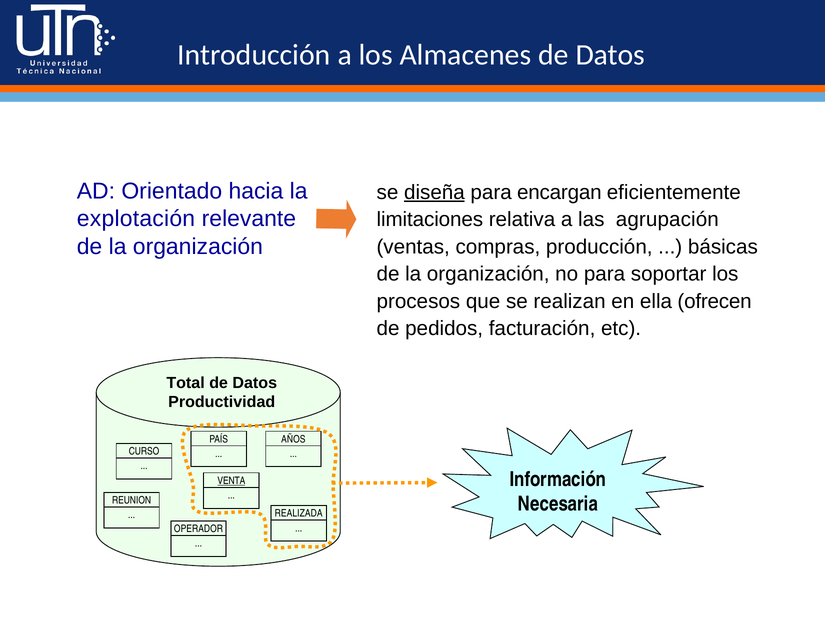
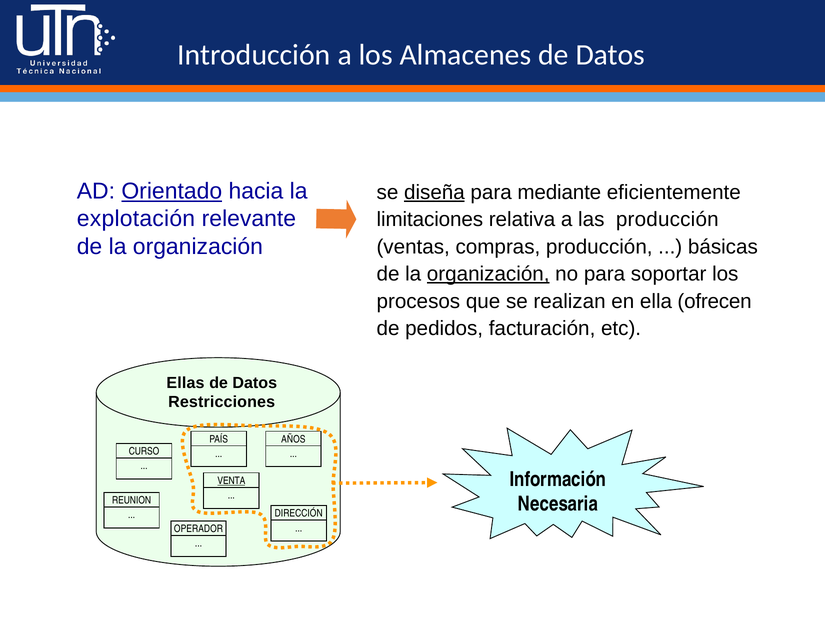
Orientado underline: none -> present
encargan: encargan -> mediante
las agrupación: agrupación -> producción
organización at (488, 274) underline: none -> present
Total: Total -> Ellas
Productividad: Productividad -> Restricciones
REALIZADA: REALIZADA -> DIRECCIÓN
